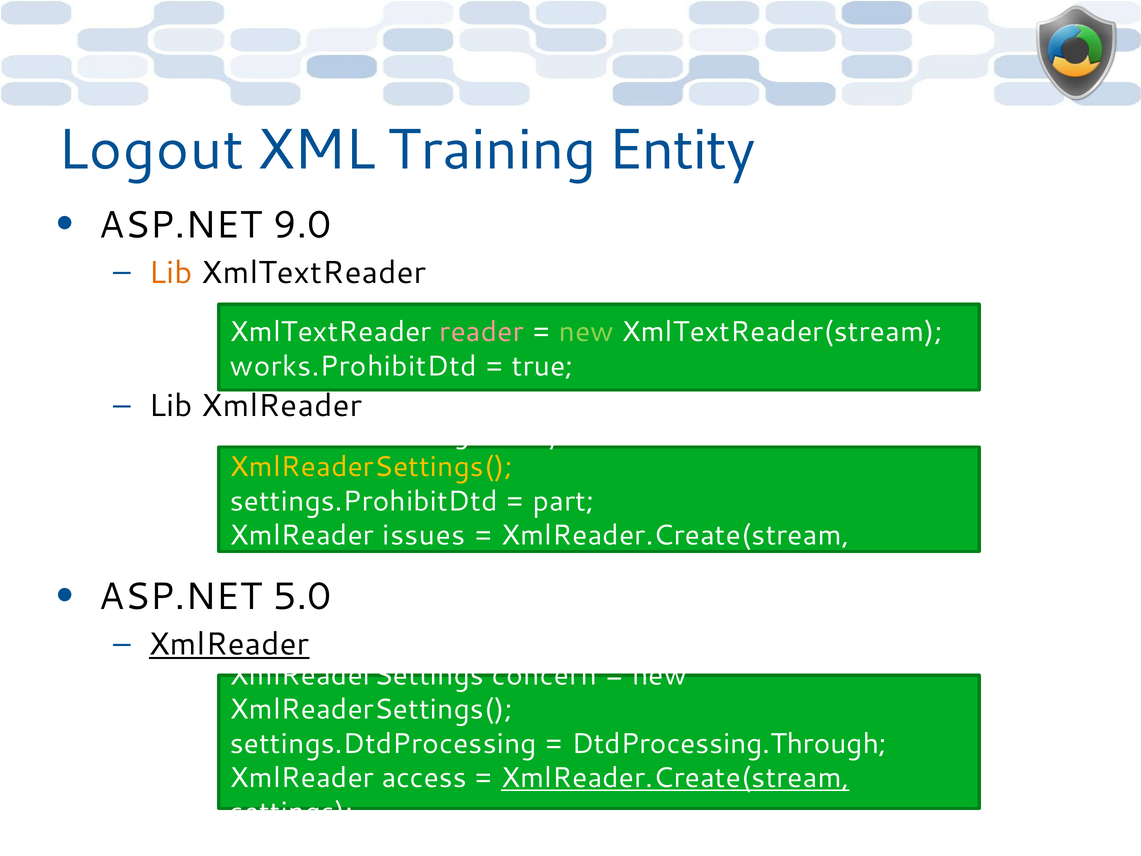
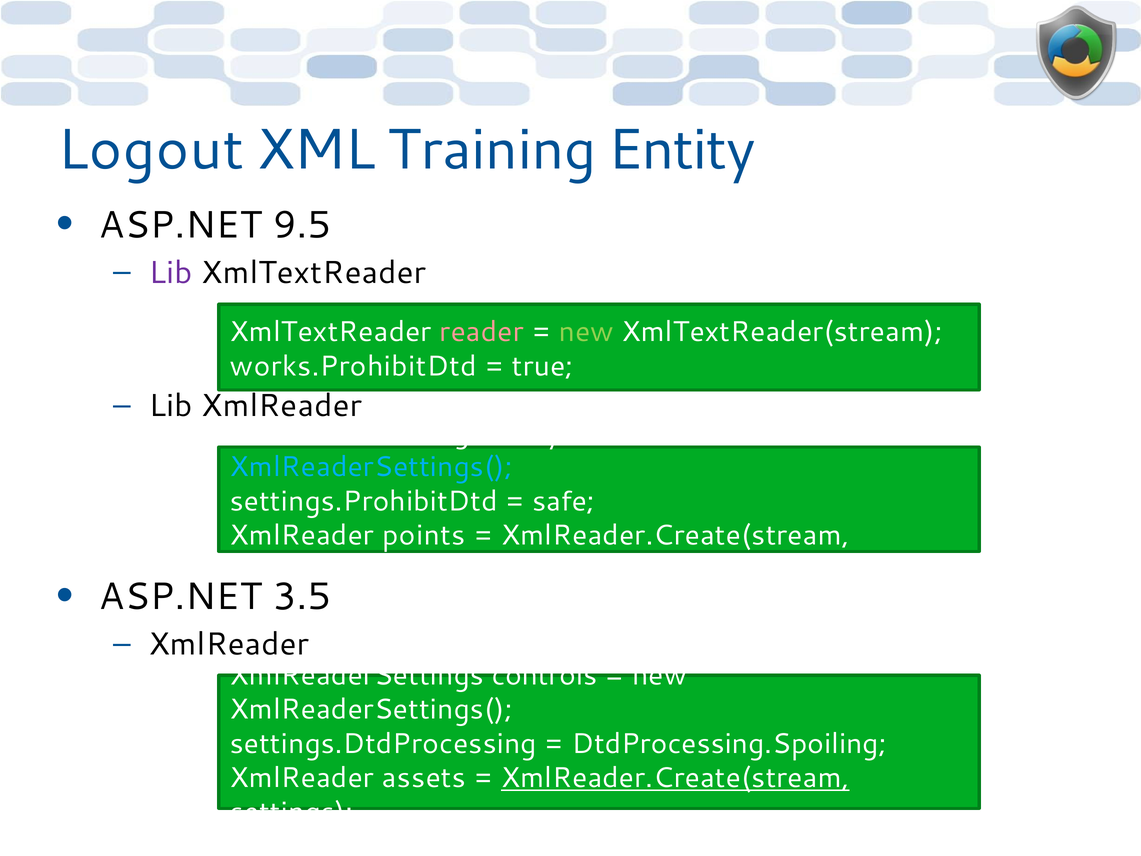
9.0: 9.0 -> 9.5
Lib at (171, 273) colour: orange -> purple
XmlReaderSettings( at (371, 467) colour: yellow -> light blue
part: part -> safe
issues: issues -> points
5.0: 5.0 -> 3.5
XmlReader at (229, 644) underline: present -> none
concern: concern -> controls
DtdProcessing.Through: DtdProcessing.Through -> DtdProcessing.Spoiling
access: access -> assets
